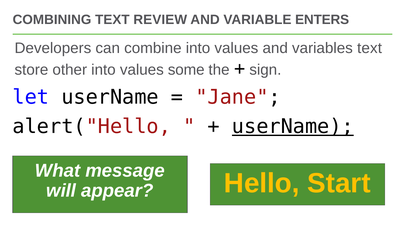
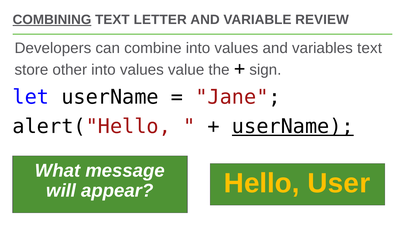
COMBINING underline: none -> present
REVIEW: REVIEW -> LETTER
ENTERS: ENTERS -> REVIEW
some: some -> value
Start: Start -> User
